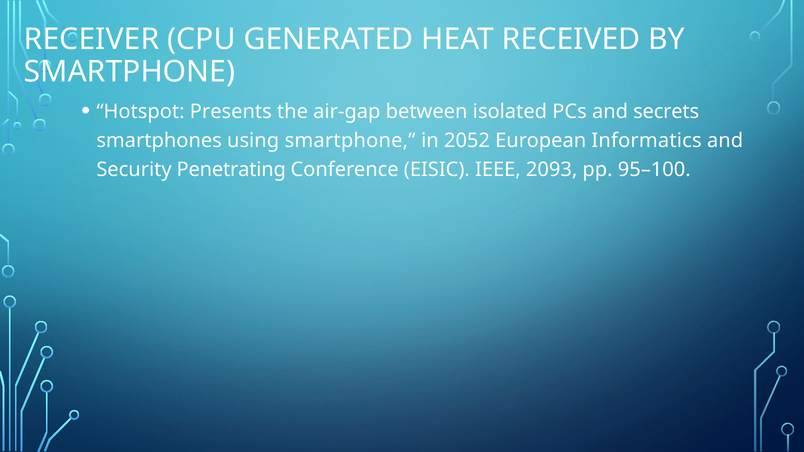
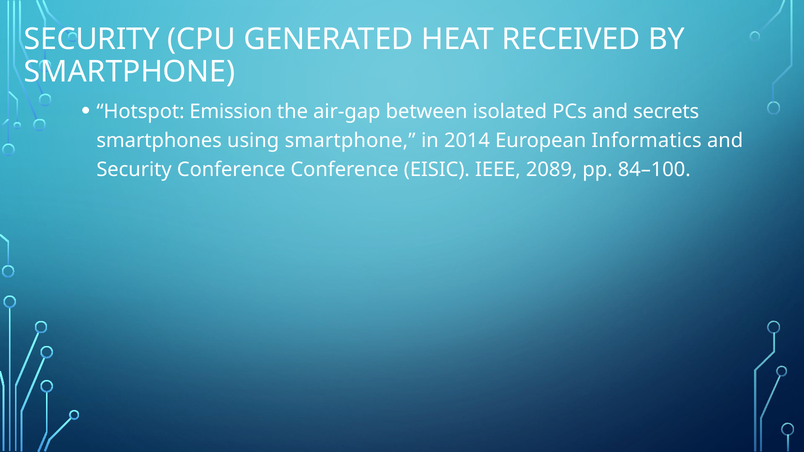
RECEIVER at (92, 39): RECEIVER -> SECURITY
Presents: Presents -> Emission
2052: 2052 -> 2014
Security Penetrating: Penetrating -> Conference
2093: 2093 -> 2089
95–100: 95–100 -> 84–100
